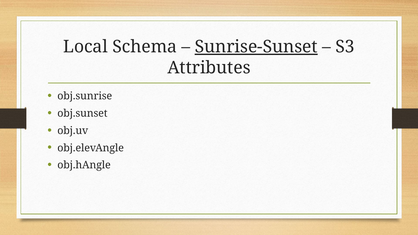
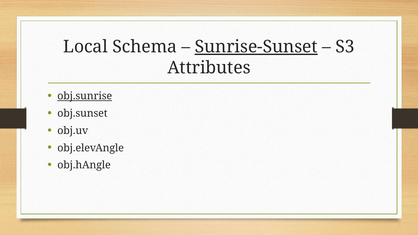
obj.sunrise underline: none -> present
